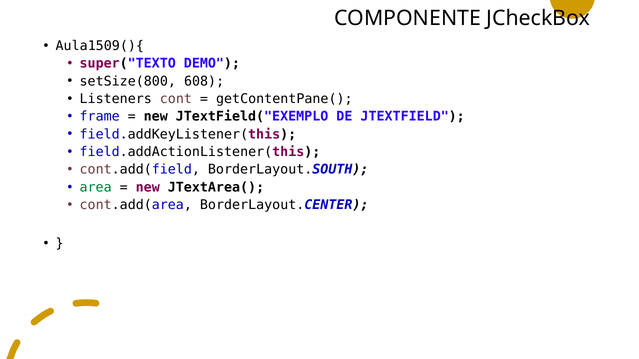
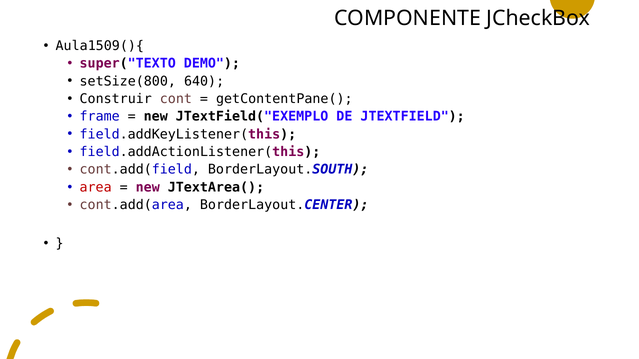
608: 608 -> 640
Listeners: Listeners -> Construir
area colour: green -> red
